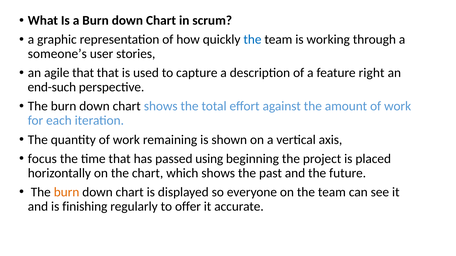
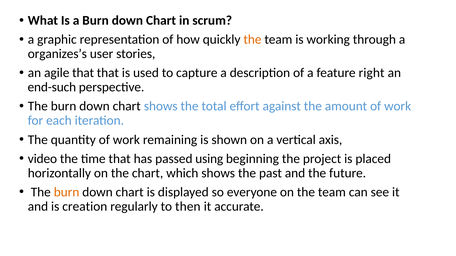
the at (252, 40) colour: blue -> orange
someone’s: someone’s -> organizes’s
focus: focus -> video
finishing: finishing -> creation
offer: offer -> then
